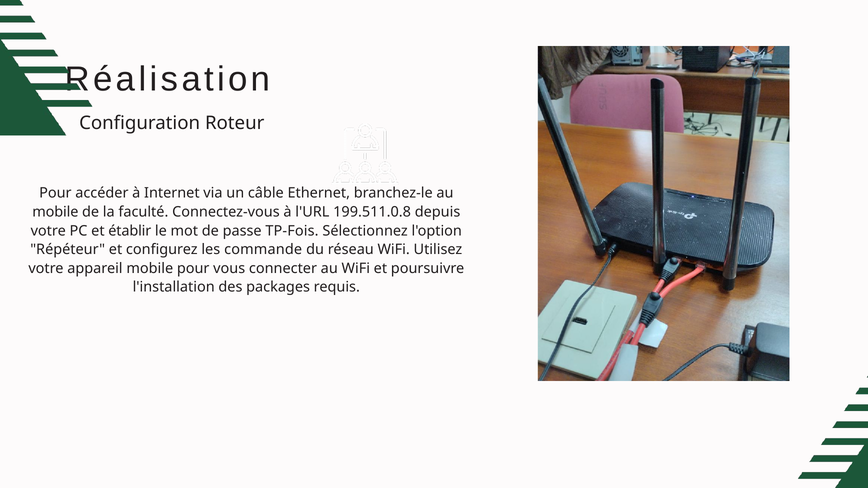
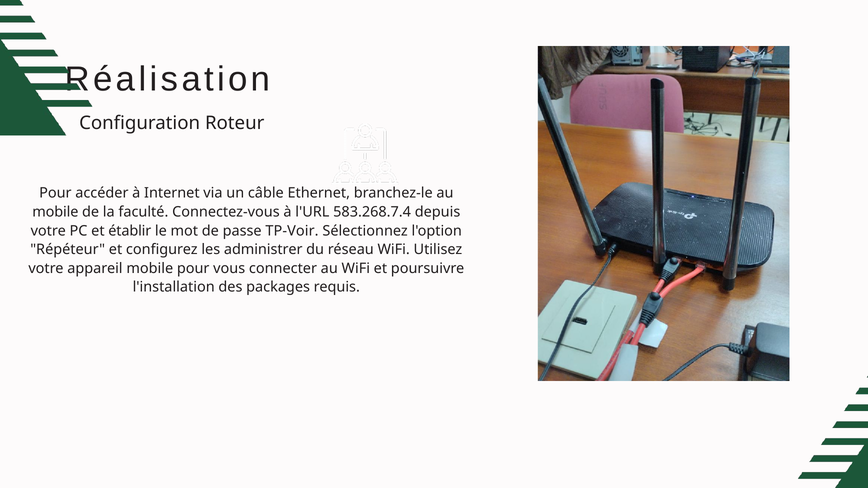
199.511.0.8: 199.511.0.8 -> 583.268.7.4
TP-Fois: TP-Fois -> TP-Voir
commande: commande -> administrer
